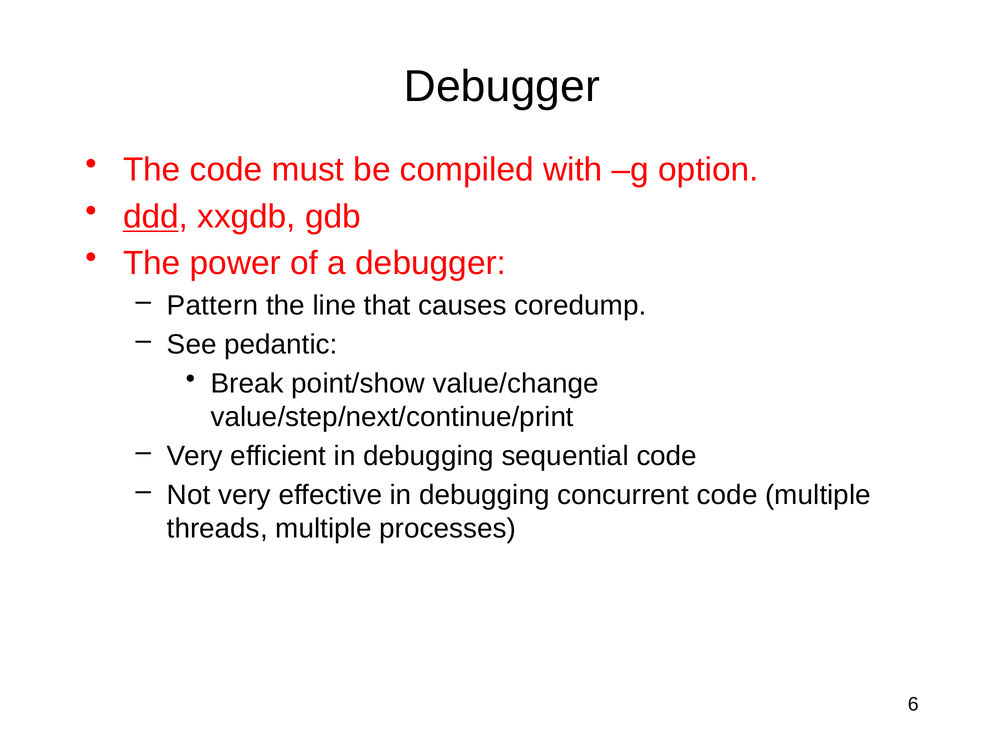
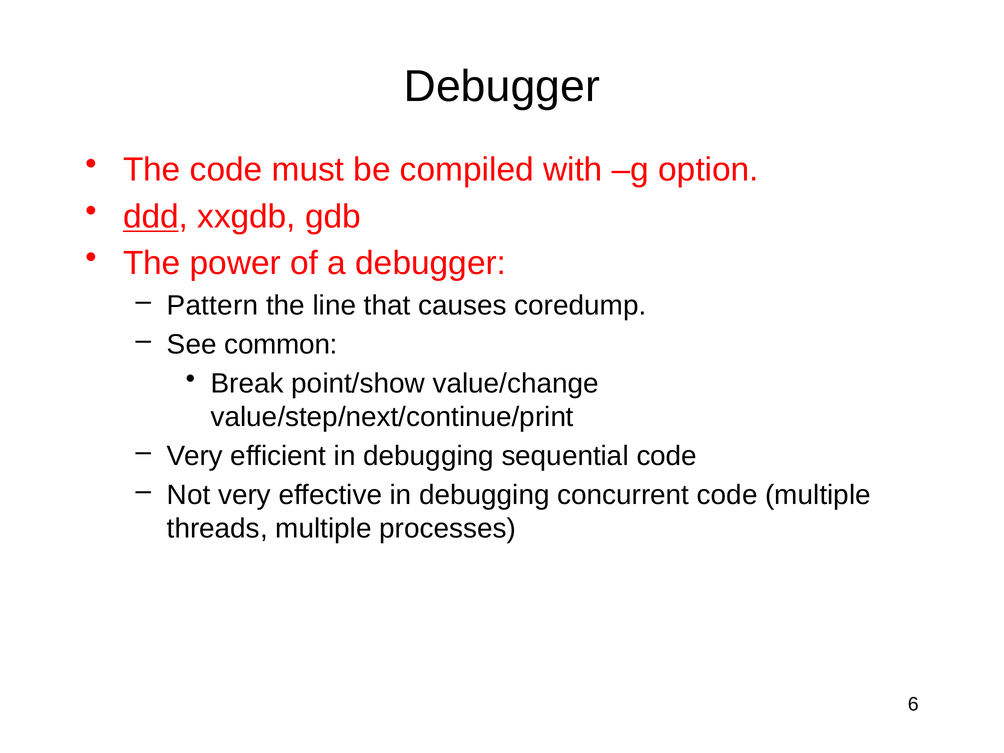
pedantic: pedantic -> common
